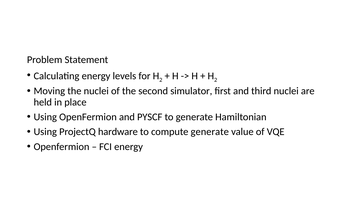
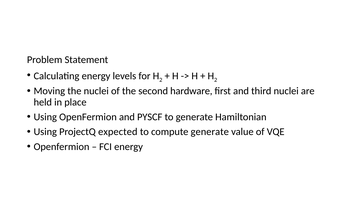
simulator: simulator -> hardware
hardware: hardware -> expected
